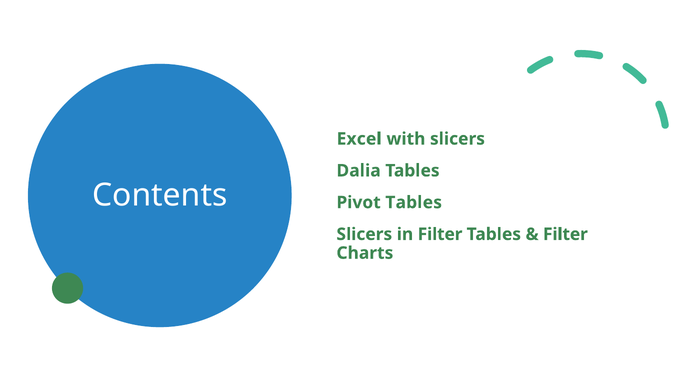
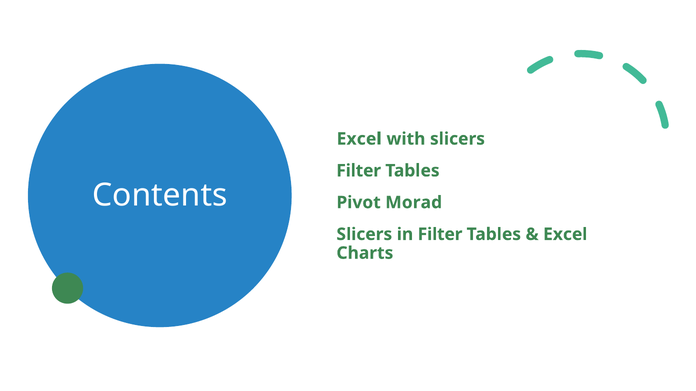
Dalia at (359, 171): Dalia -> Filter
Pivot Tables: Tables -> Morad
Filter at (565, 235): Filter -> Excel
